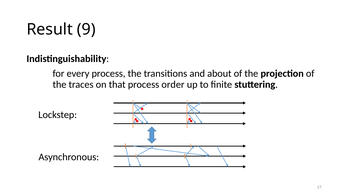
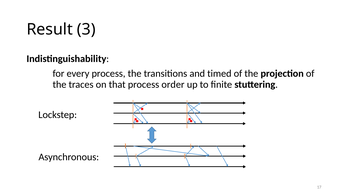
9: 9 -> 3
about: about -> timed
